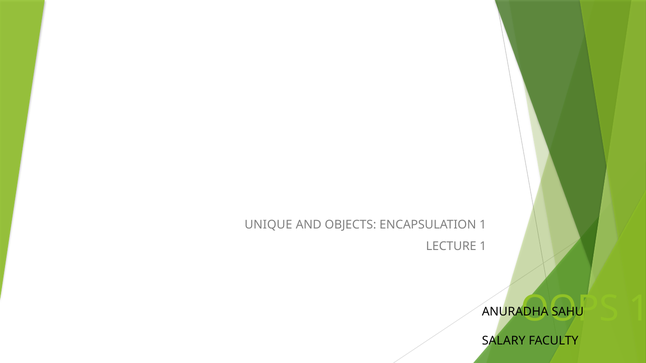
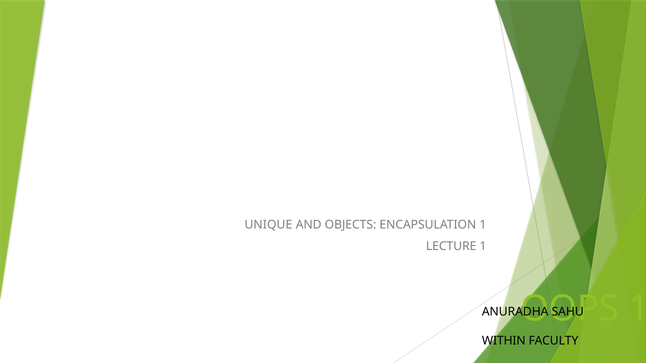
SALARY: SALARY -> WITHIN
